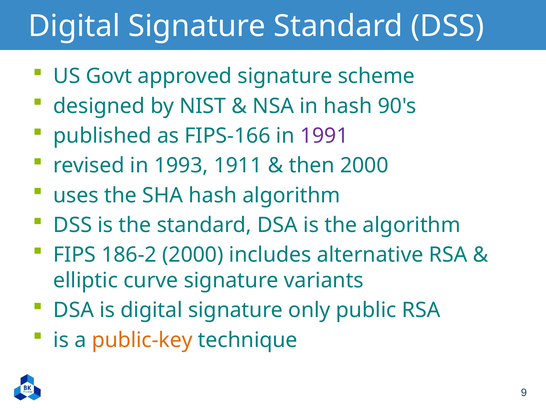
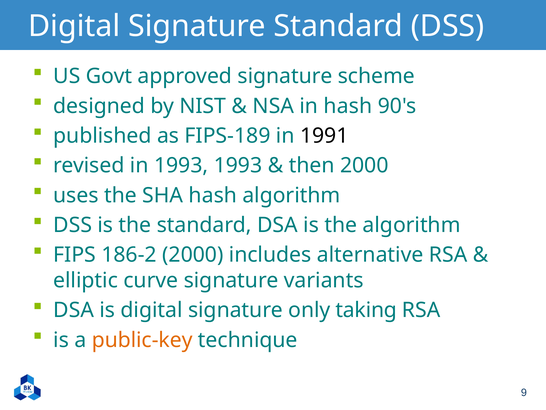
FIPS-166: FIPS-166 -> FIPS-189
1991 colour: purple -> black
1993 1911: 1911 -> 1993
public: public -> taking
